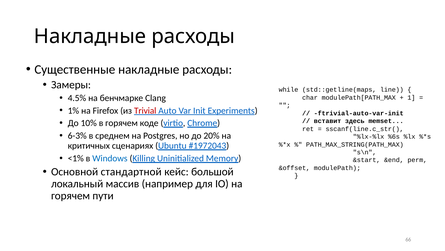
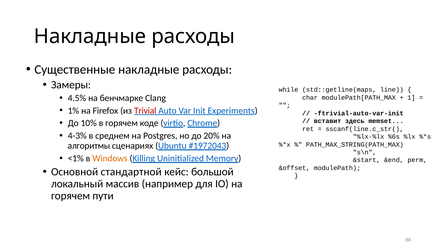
6-3%: 6-3% -> 4-3%
критичных: критичных -> aлгоритмы
Windows colour: blue -> orange
